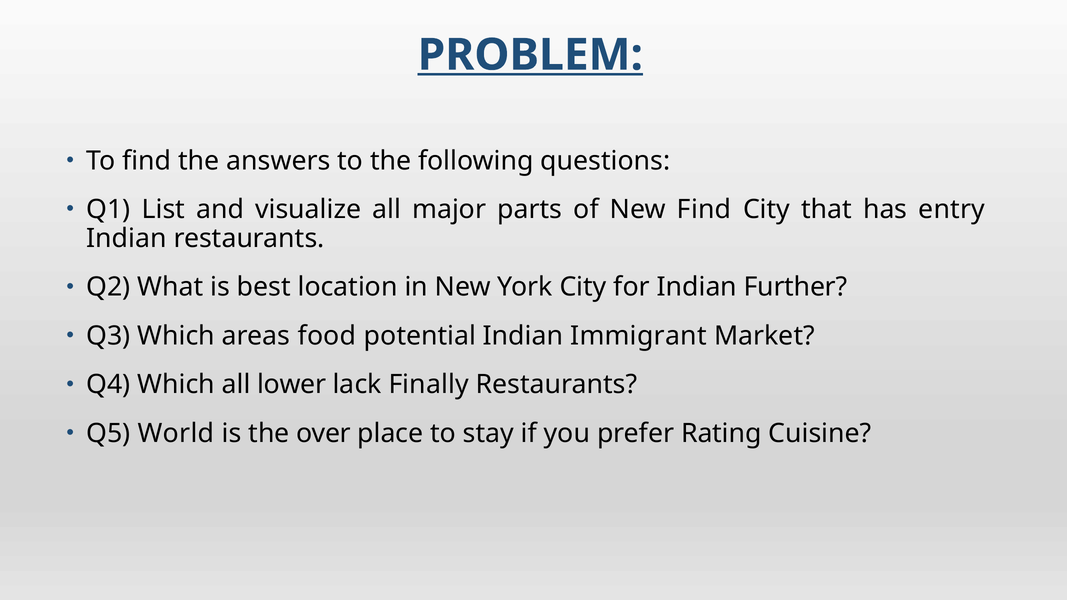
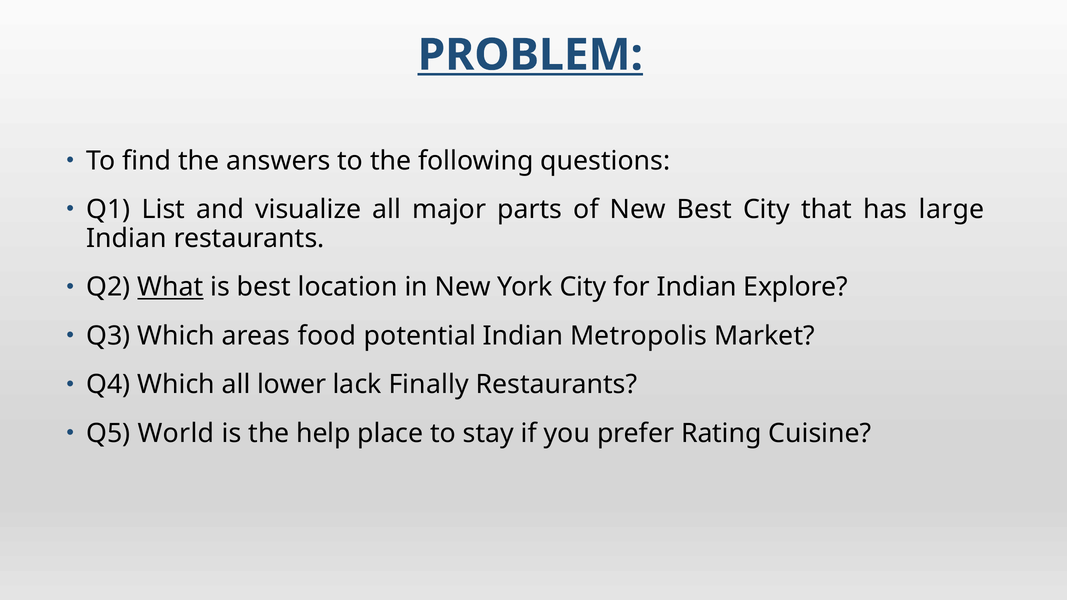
New Find: Find -> Best
entry: entry -> large
What underline: none -> present
Further: Further -> Explore
Immigrant: Immigrant -> Metropolis
over: over -> help
